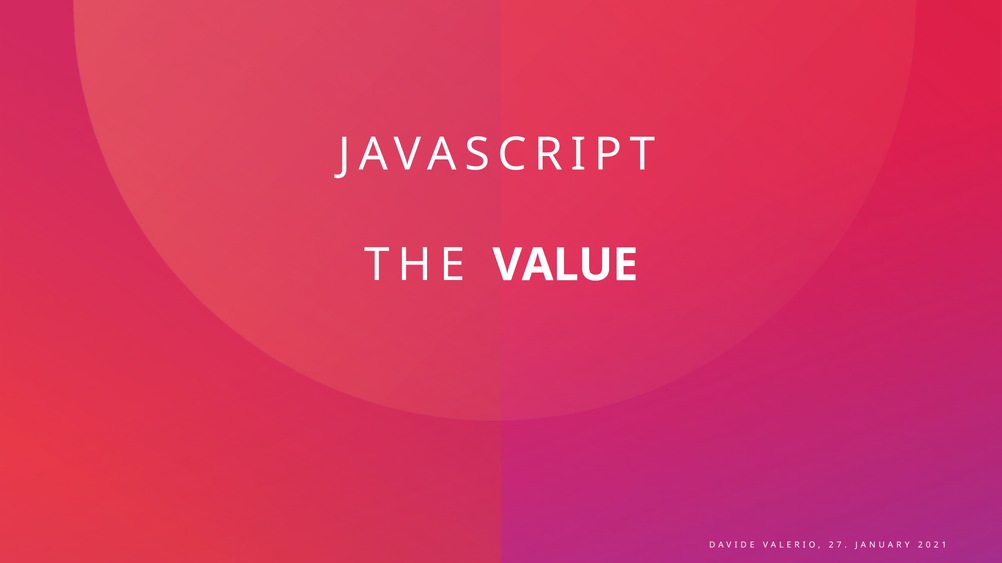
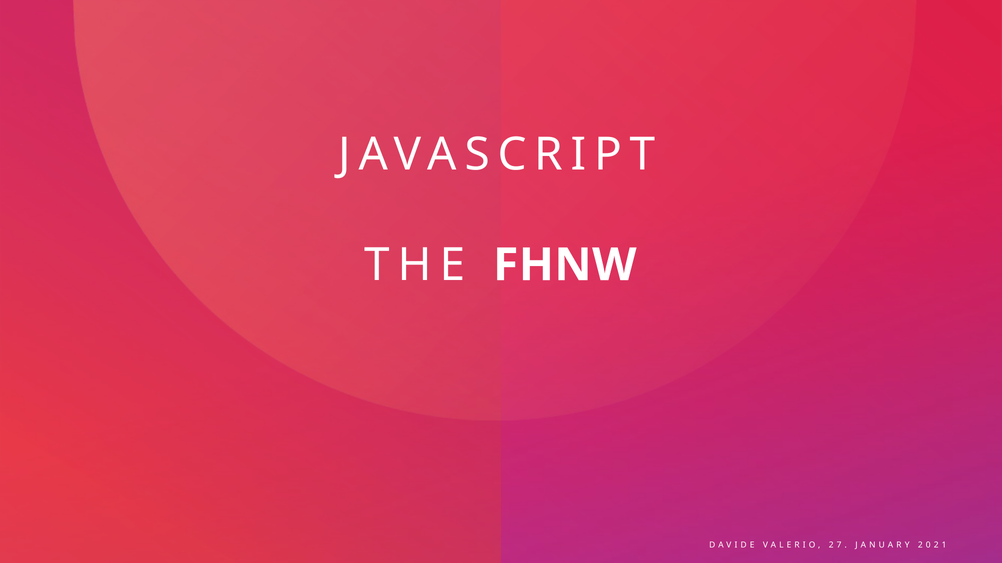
VALUE: VALUE -> FHNW
